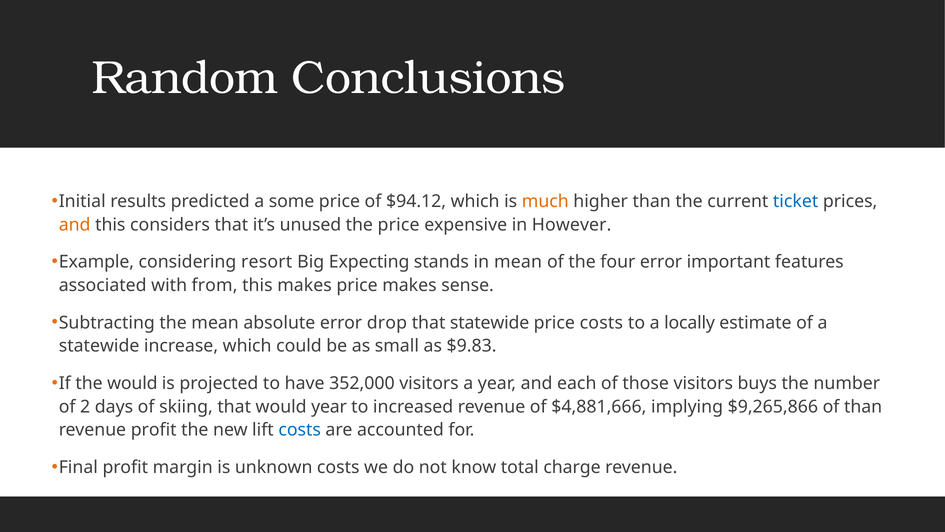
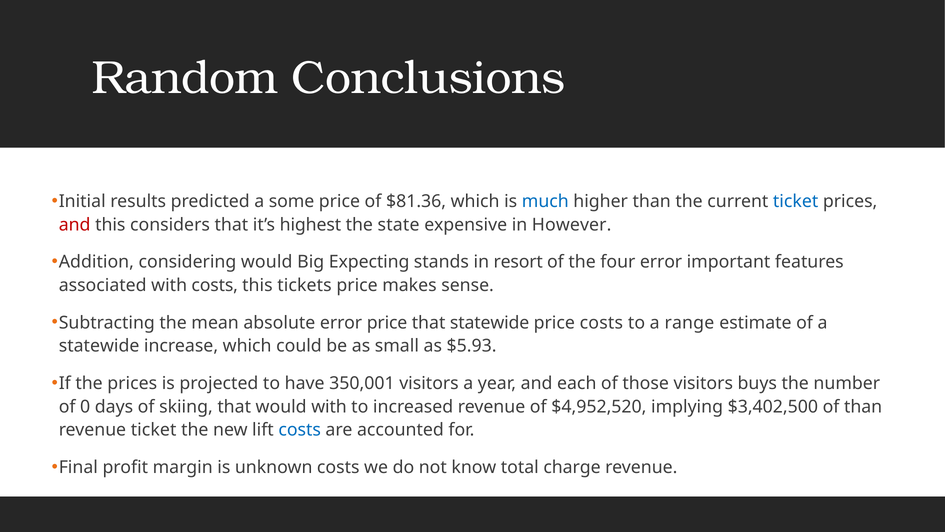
$94.12: $94.12 -> $81.36
much colour: orange -> blue
and at (75, 225) colour: orange -> red
unused: unused -> highest
the price: price -> state
Example: Example -> Addition
considering resort: resort -> would
in mean: mean -> resort
with from: from -> costs
this makes: makes -> tickets
error drop: drop -> price
locally: locally -> range
$9.83: $9.83 -> $5.93
the would: would -> prices
352,000: 352,000 -> 350,001
2: 2 -> 0
would year: year -> with
$4,881,666: $4,881,666 -> $4,952,520
$9,265,866: $9,265,866 -> $3,402,500
revenue profit: profit -> ticket
